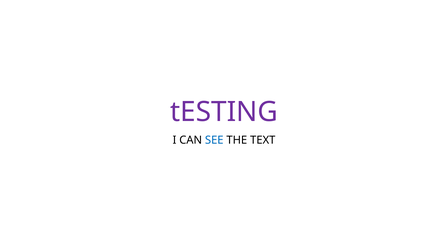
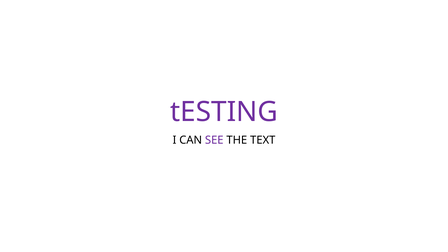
SEE colour: blue -> purple
